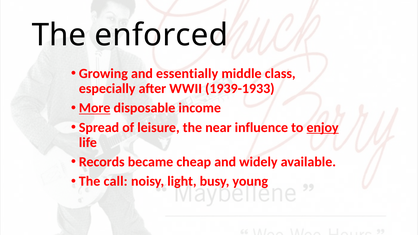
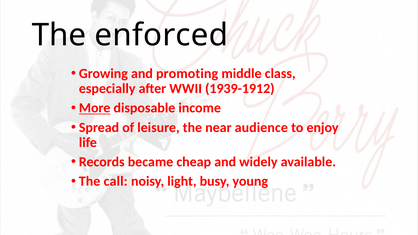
essentially: essentially -> promoting
1939-1933: 1939-1933 -> 1939-1912
influence: influence -> audience
enjoy underline: present -> none
